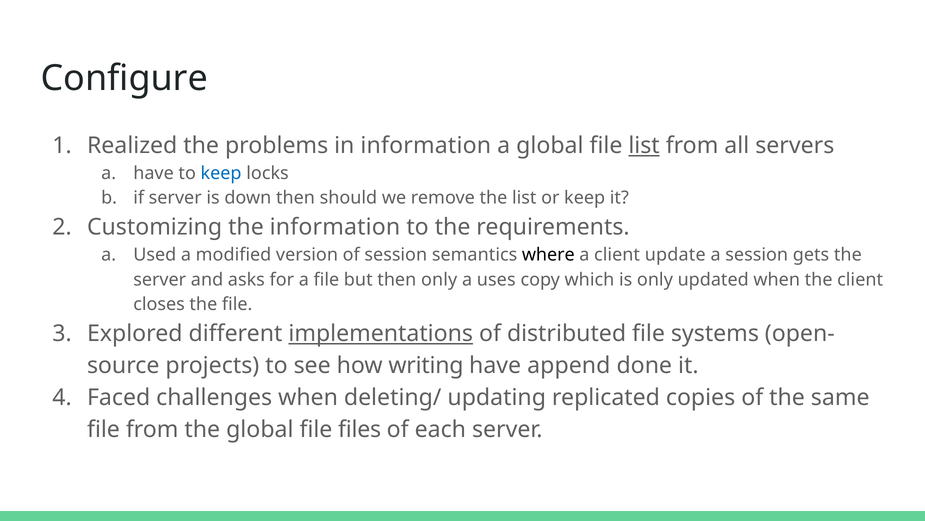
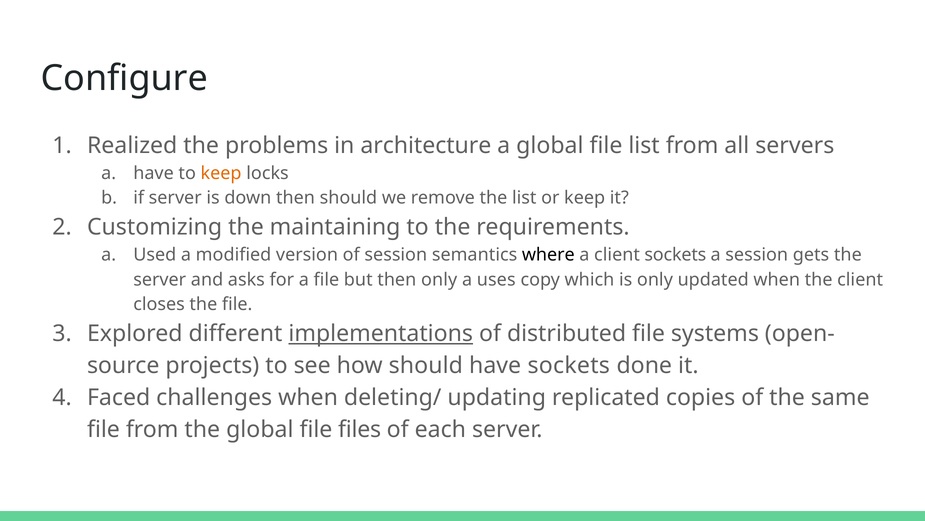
in information: information -> architecture
list at (644, 145) underline: present -> none
keep at (221, 173) colour: blue -> orange
the information: information -> maintaining
client update: update -> sockets
how writing: writing -> should
have append: append -> sockets
